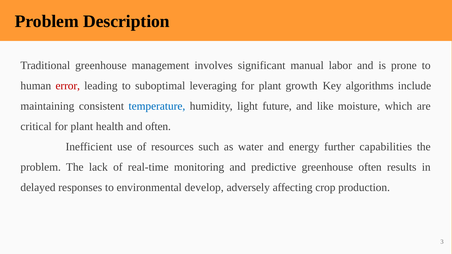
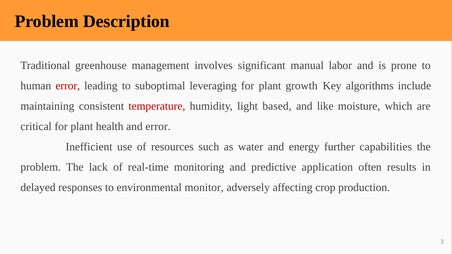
temperature colour: blue -> red
future: future -> based
and often: often -> error
predictive greenhouse: greenhouse -> application
develop: develop -> monitor
